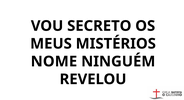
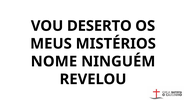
SECRETO: SECRETO -> DESERTO
